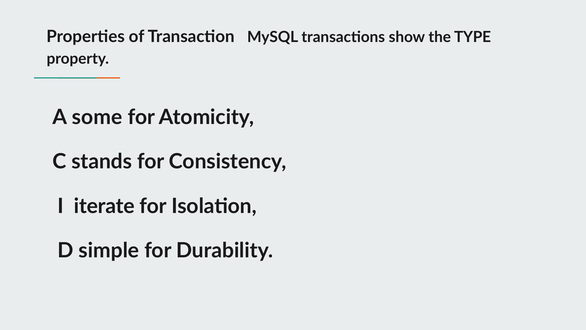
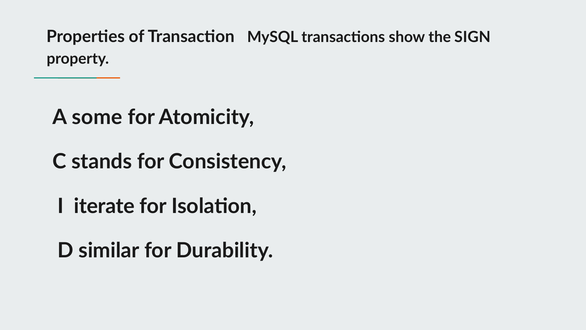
TYPE: TYPE -> SIGN
simple: simple -> similar
